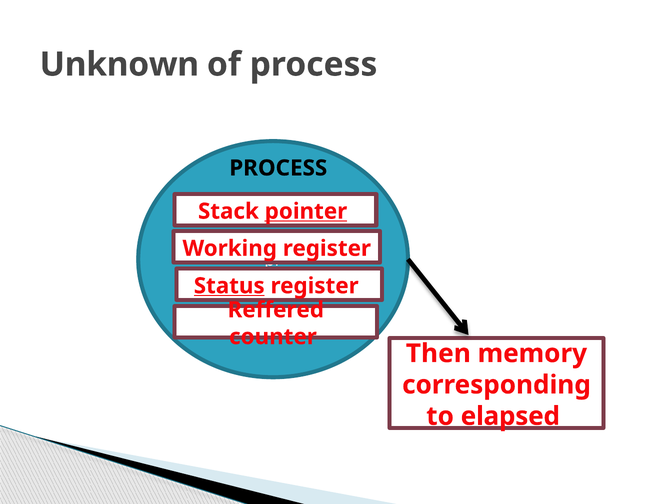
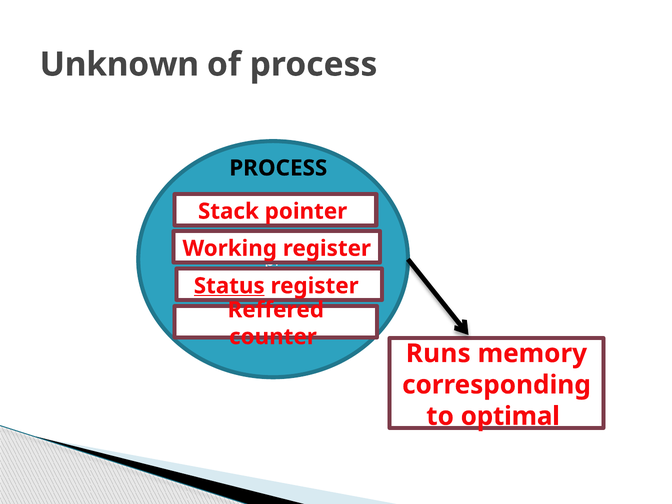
pointer underline: present -> none
Then: Then -> Runs
elapsed: elapsed -> optimal
